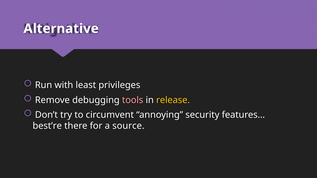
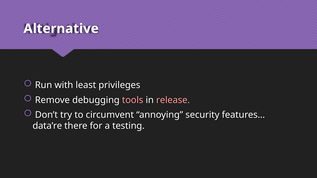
release colour: yellow -> pink
best’re: best’re -> data’re
source: source -> testing
